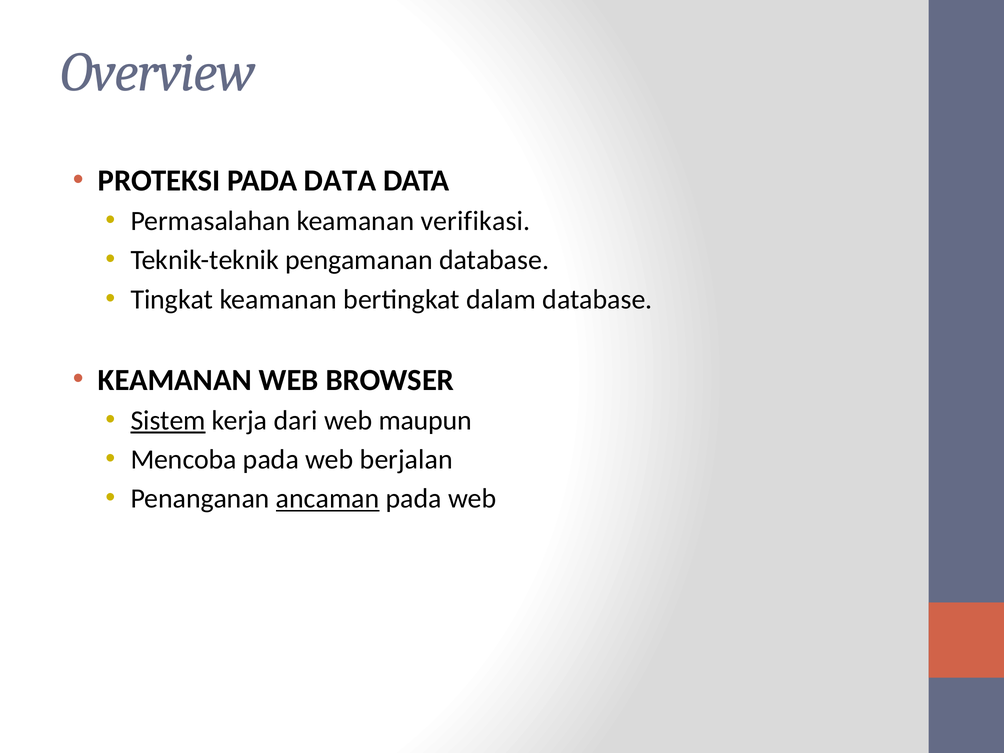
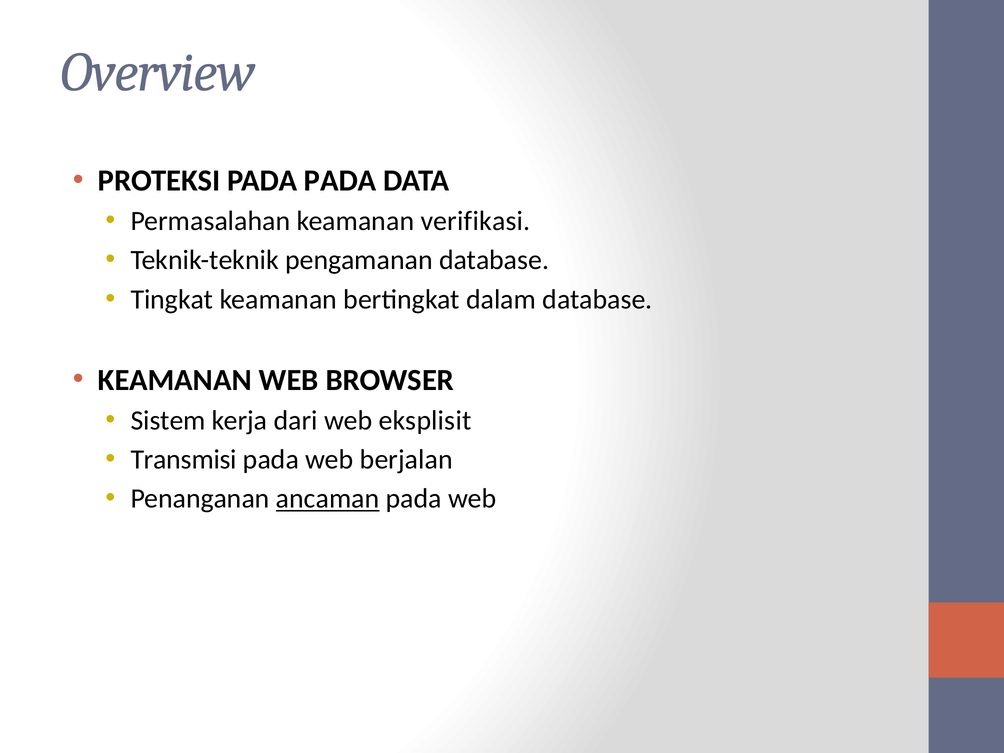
PADA DATA: DATA -> PADA
Sistem underline: present -> none
maupun: maupun -> eksplisit
Mencoba: Mencoba -> Transmisi
